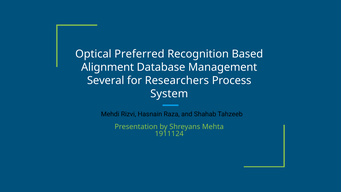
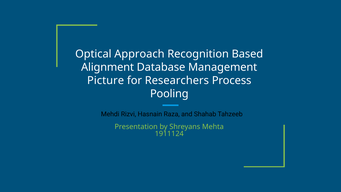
Preferred: Preferred -> Approach
Several: Several -> Picture
System: System -> Pooling
